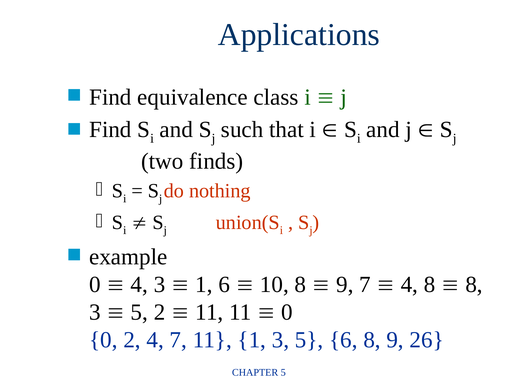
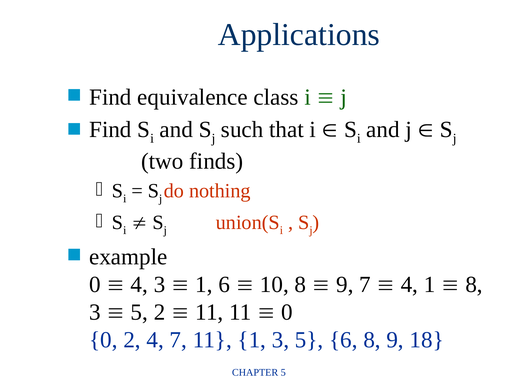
4 8: 8 -> 1
26: 26 -> 18
